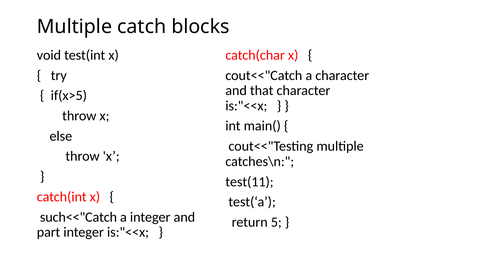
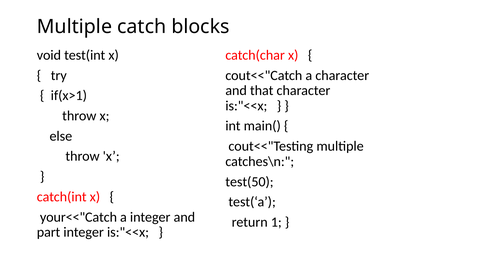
if(x>5: if(x>5 -> if(x>1
test(11: test(11 -> test(50
such<<"Catch: such<<"Catch -> your<<"Catch
5: 5 -> 1
